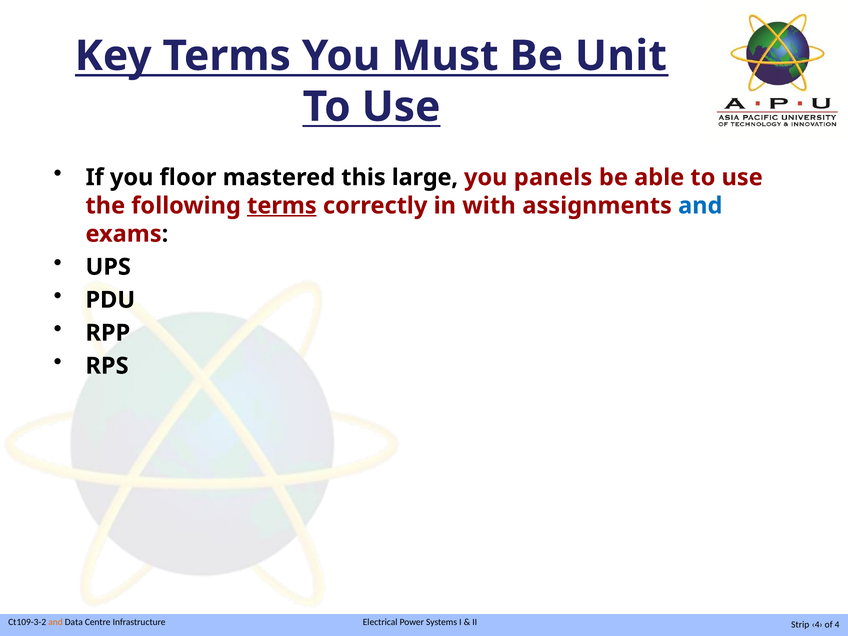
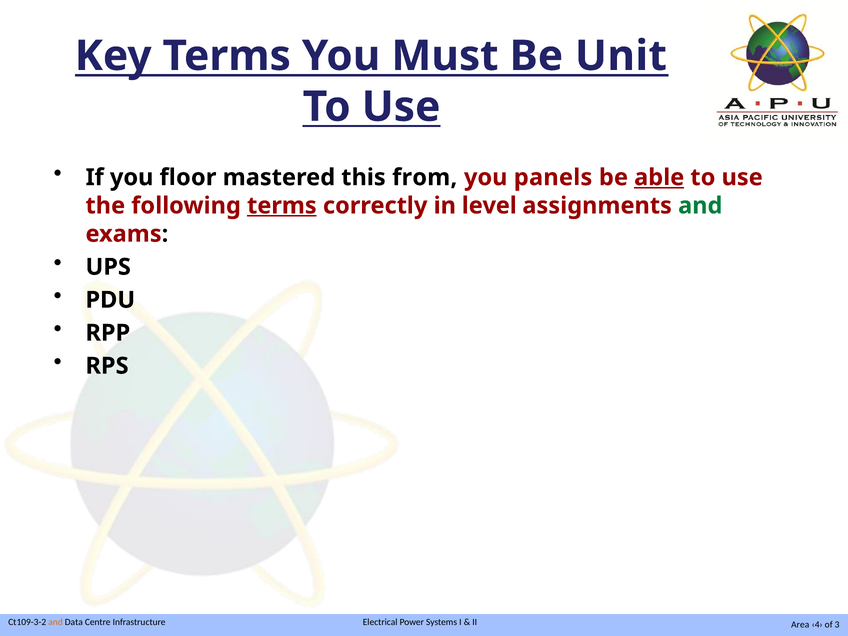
large: large -> from
able underline: none -> present
with: with -> level
and at (700, 206) colour: blue -> green
Strip: Strip -> Area
4: 4 -> 3
